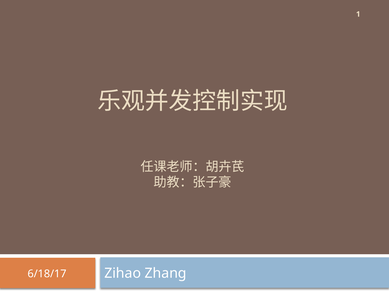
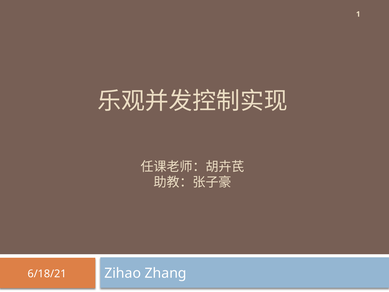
6/18/17: 6/18/17 -> 6/18/21
